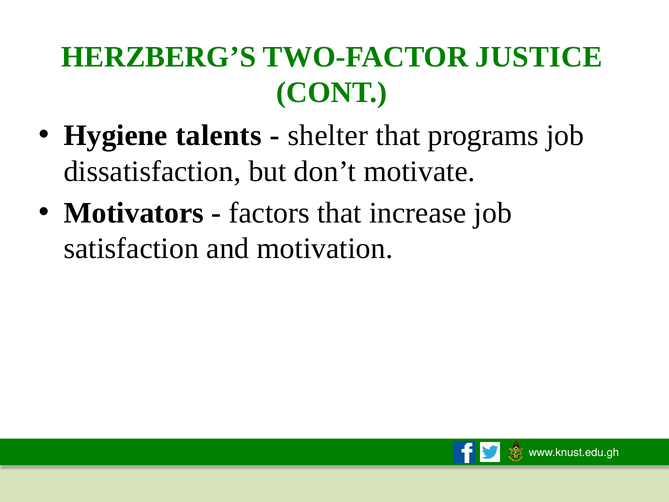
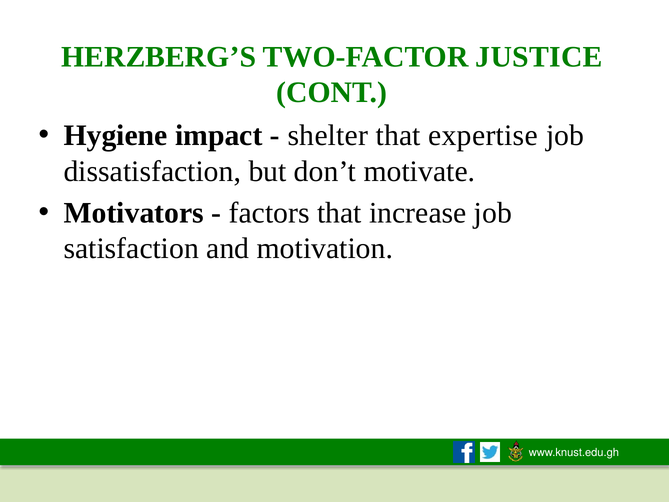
talents: talents -> impact
programs: programs -> expertise
